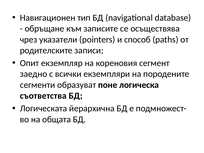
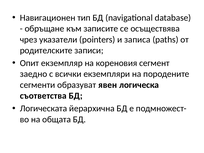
способ: способ -> записа
поне: поне -> явен
